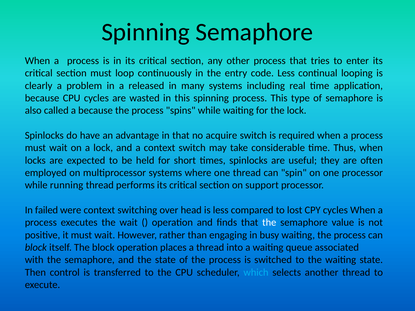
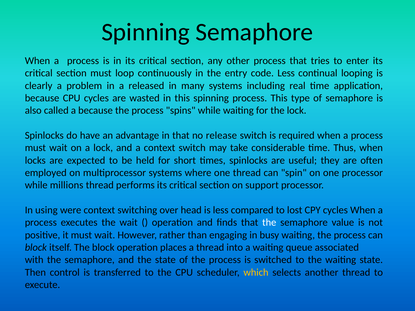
acquire: acquire -> release
running: running -> millions
failed: failed -> using
which colour: light blue -> yellow
